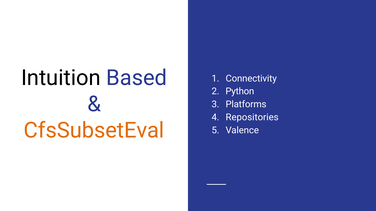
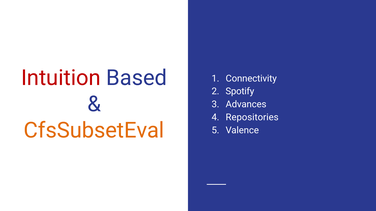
Intuition colour: black -> red
Python: Python -> Spotify
Platforms: Platforms -> Advances
